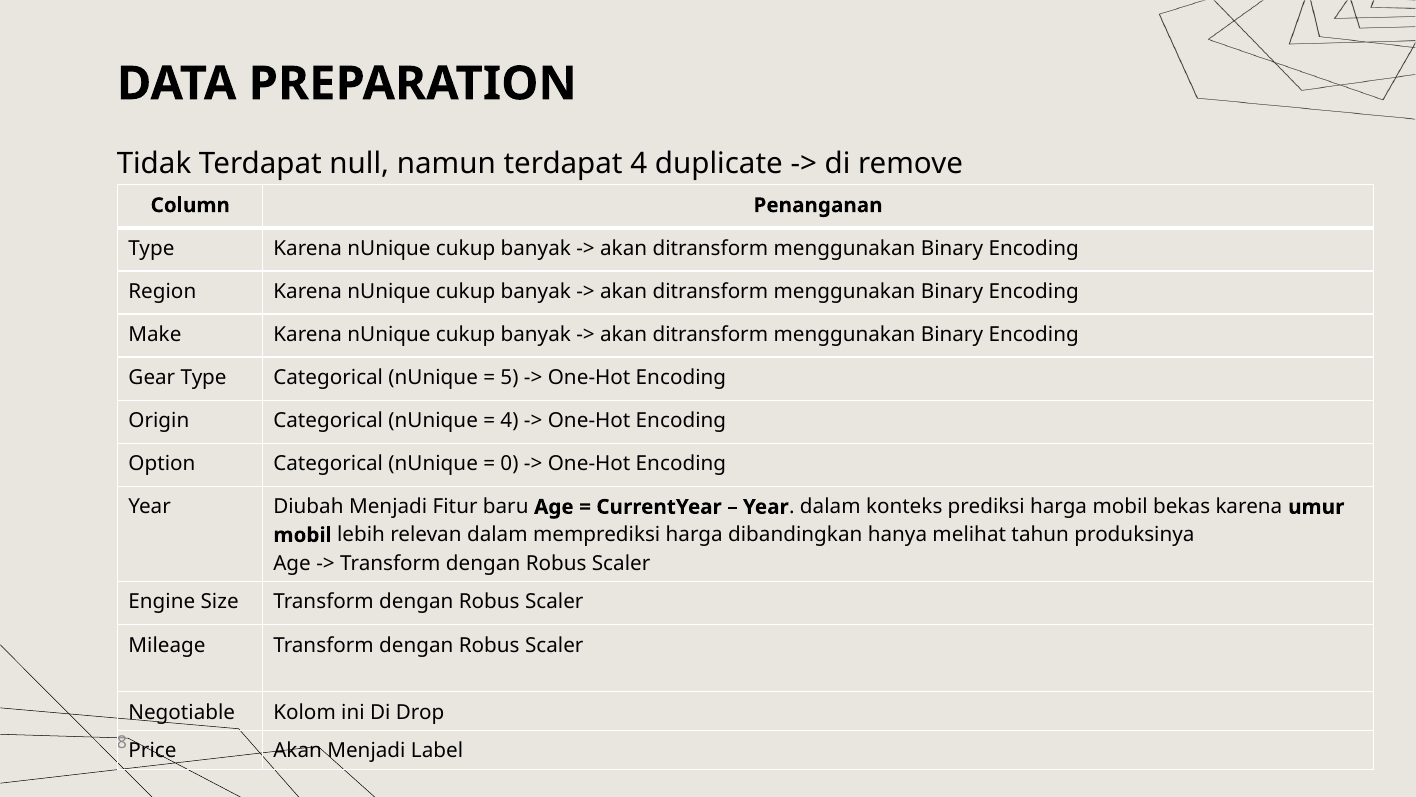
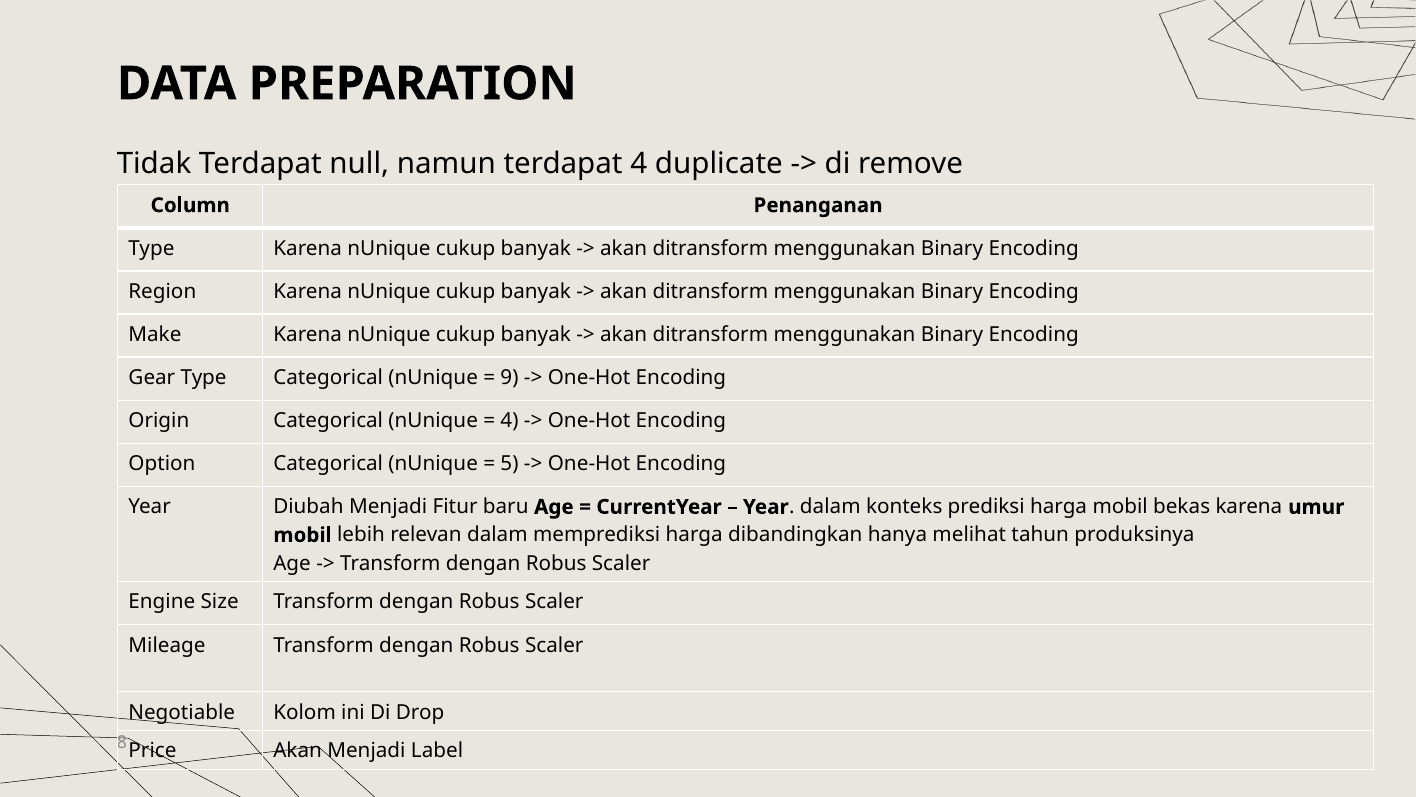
5: 5 -> 9
0: 0 -> 5
